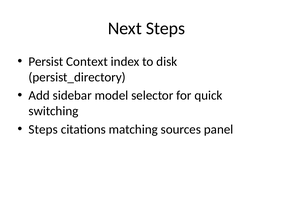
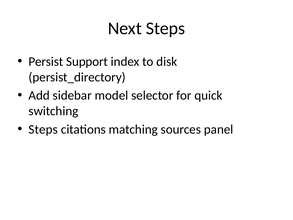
Context: Context -> Support
